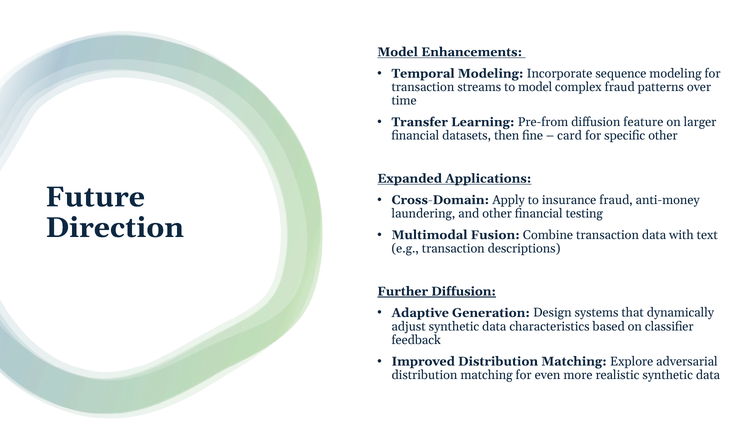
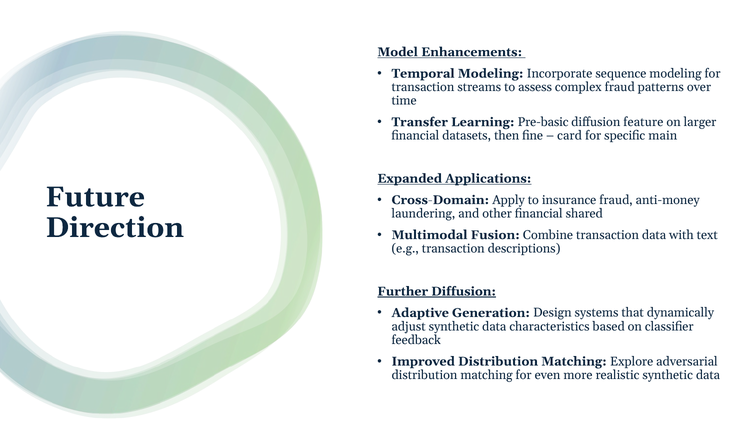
to model: model -> assess
Pre-from: Pre-from -> Pre-basic
specific other: other -> main
testing: testing -> shared
